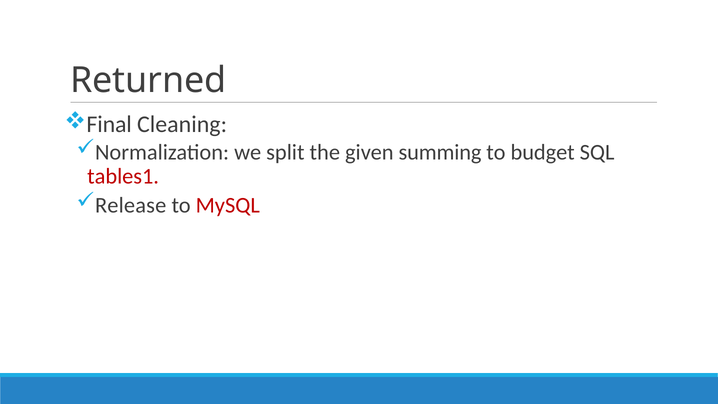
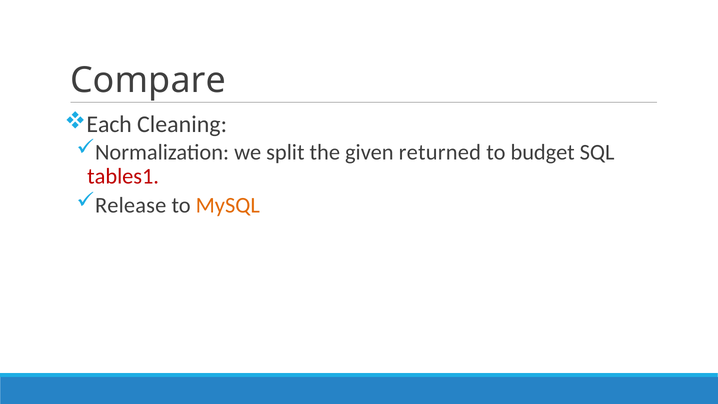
Returned: Returned -> Compare
Final: Final -> Each
summing: summing -> returned
MySQL colour: red -> orange
